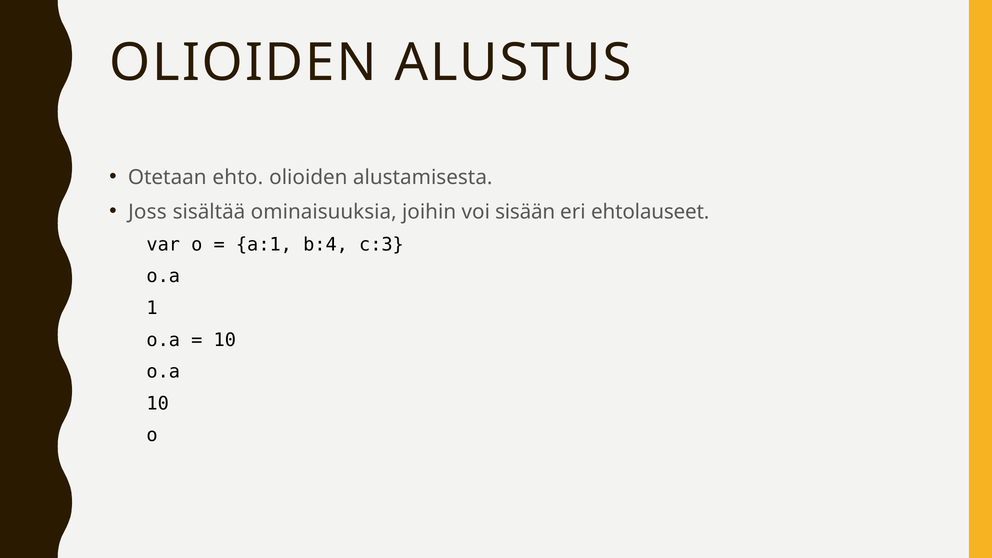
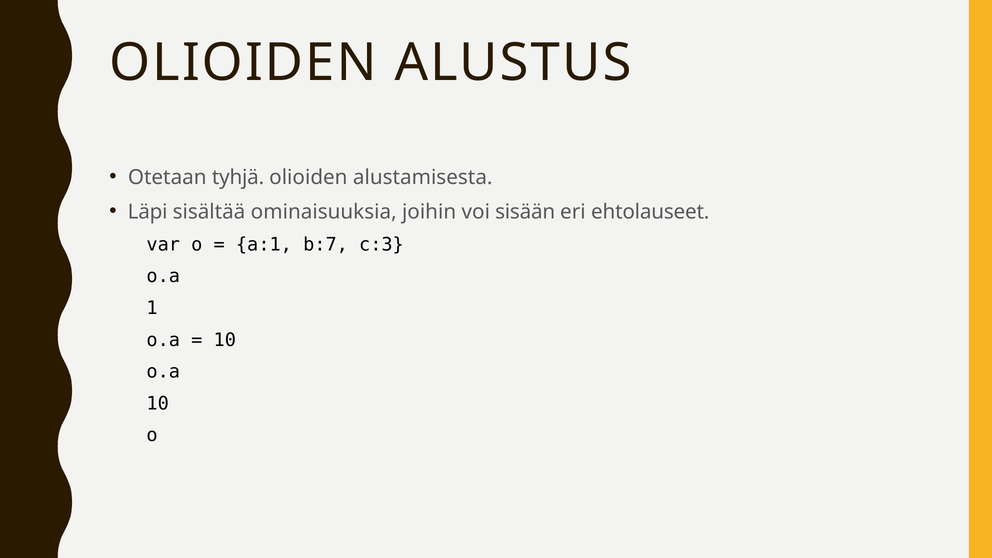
ehto: ehto -> tyhjä
Joss: Joss -> Läpi
b:4: b:4 -> b:7
